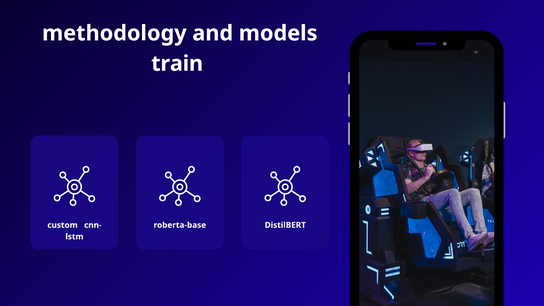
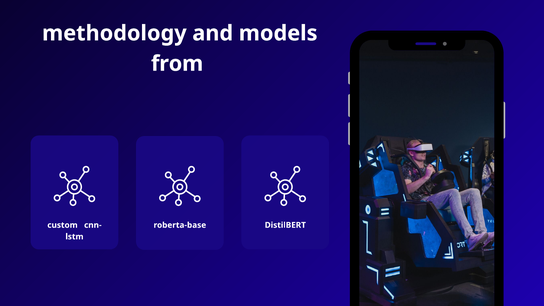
train: train -> from
